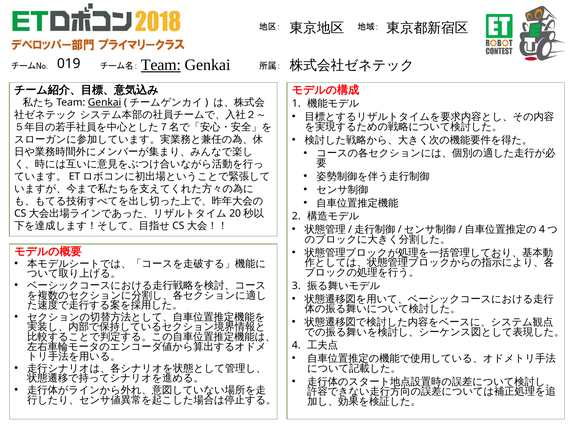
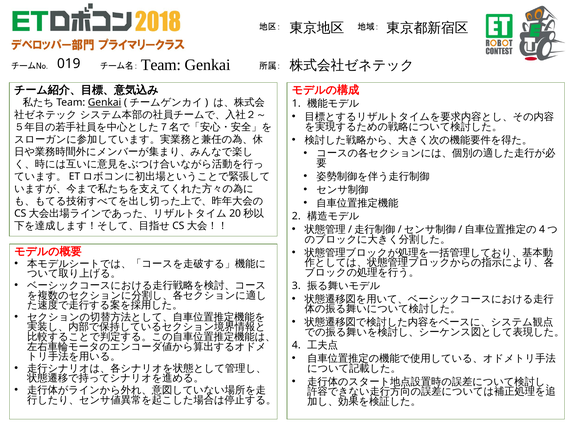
Team underline: present -> none
